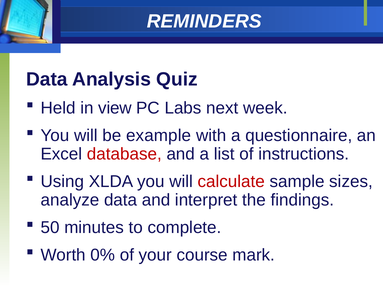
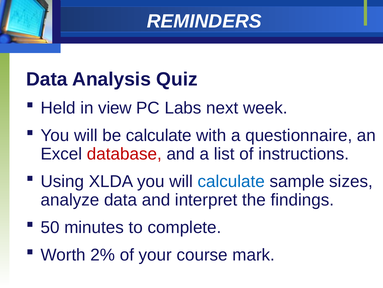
be example: example -> calculate
calculate at (231, 181) colour: red -> blue
0%: 0% -> 2%
